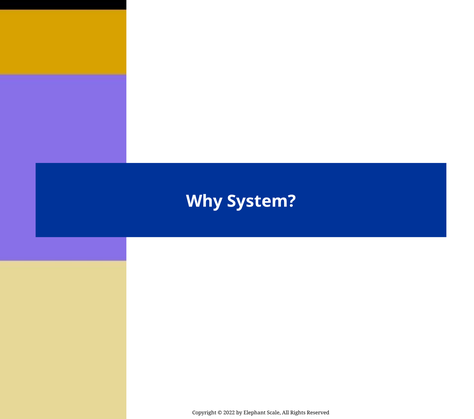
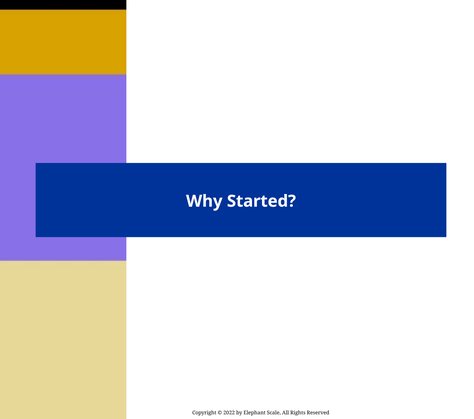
System: System -> Started
